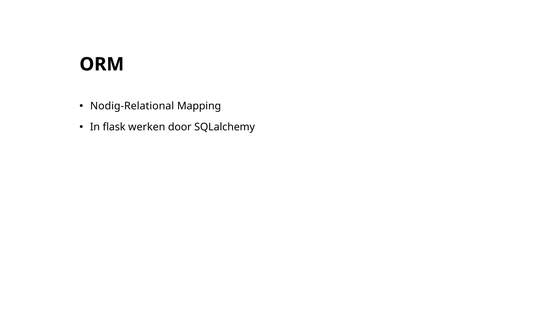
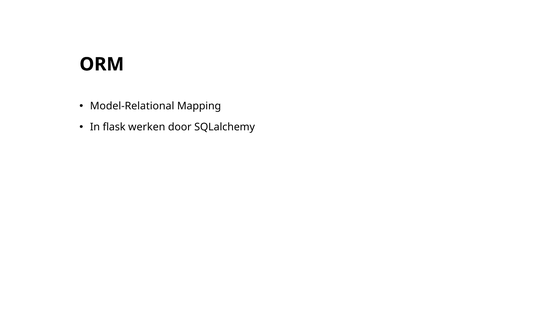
Nodig-Relational: Nodig-Relational -> Model-Relational
